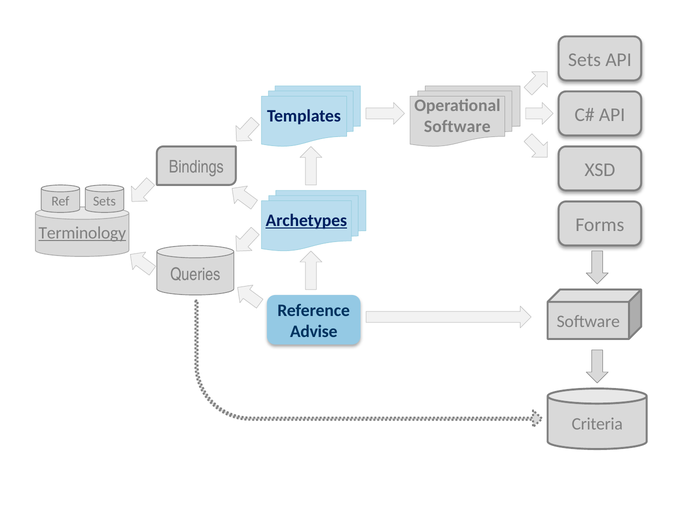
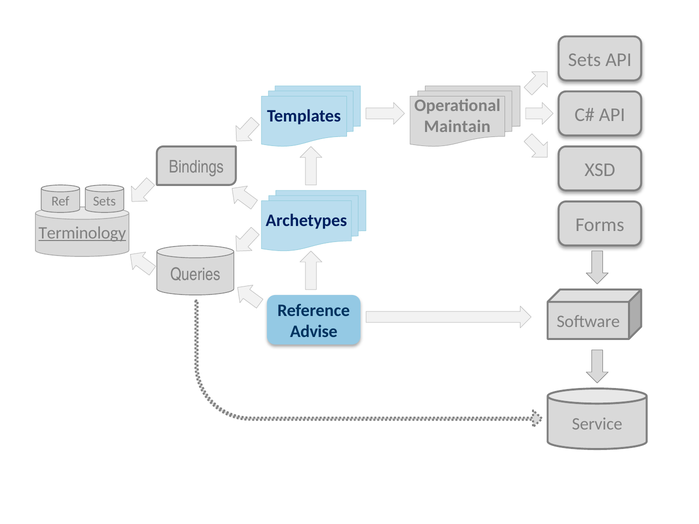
Software at (457, 126): Software -> Maintain
Archetypes underline: present -> none
Criteria: Criteria -> Service
